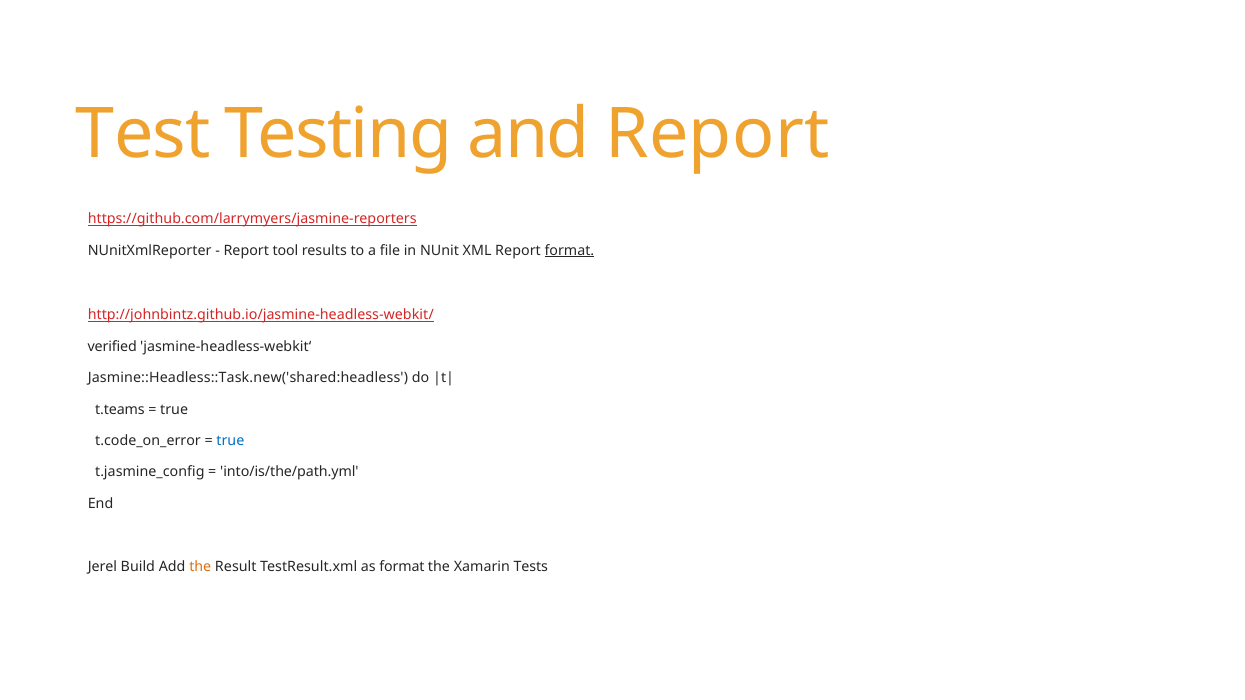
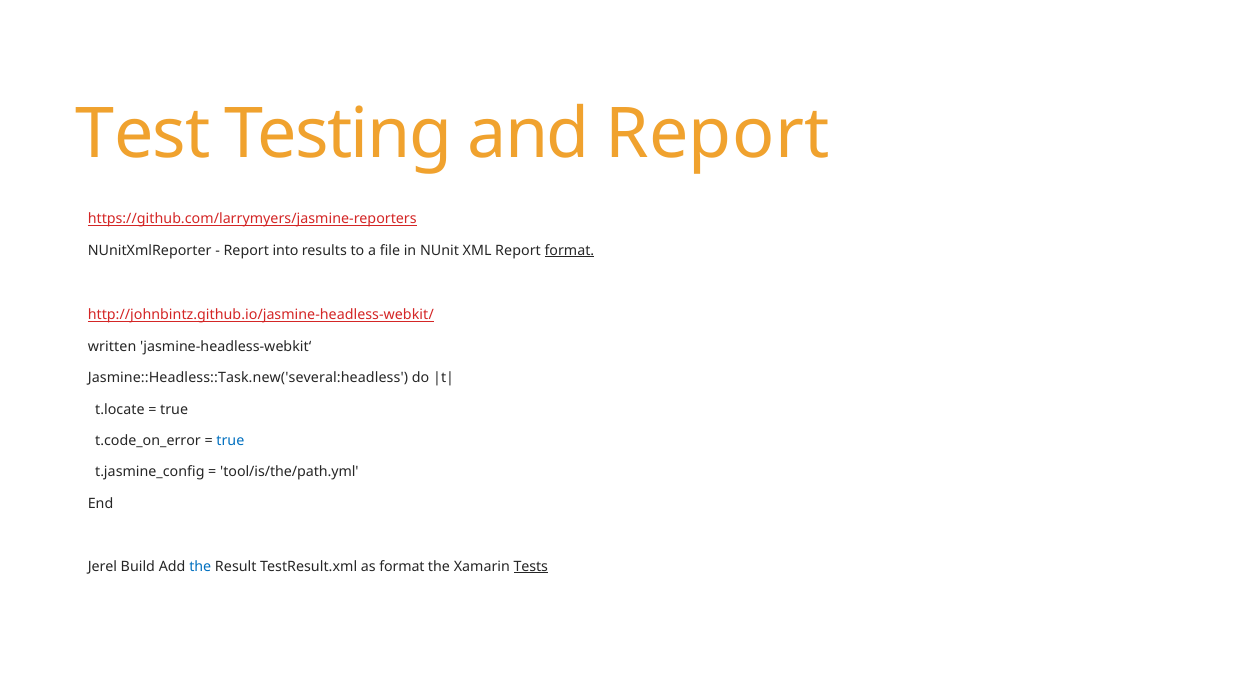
tool: tool -> into
verified: verified -> written
Jasmine::Headless::Task.new('shared:headless: Jasmine::Headless::Task.new('shared:headless -> Jasmine::Headless::Task.new('several:headless
t.teams: t.teams -> t.locate
into/is/the/path.yml: into/is/the/path.yml -> tool/is/the/path.yml
the at (200, 567) colour: orange -> blue
Tests underline: none -> present
